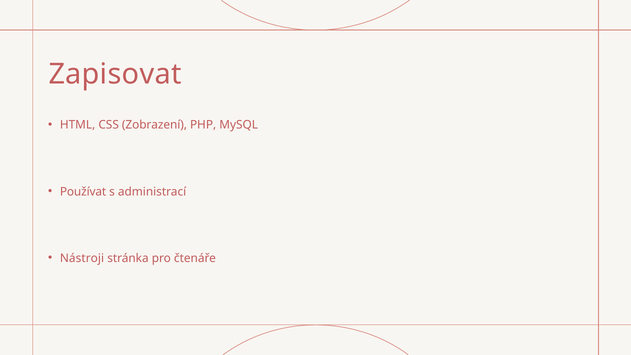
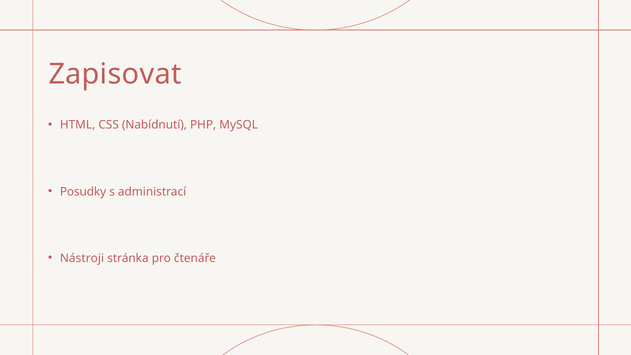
Zobrazení: Zobrazení -> Nabídnutí
Používat: Používat -> Posudky
